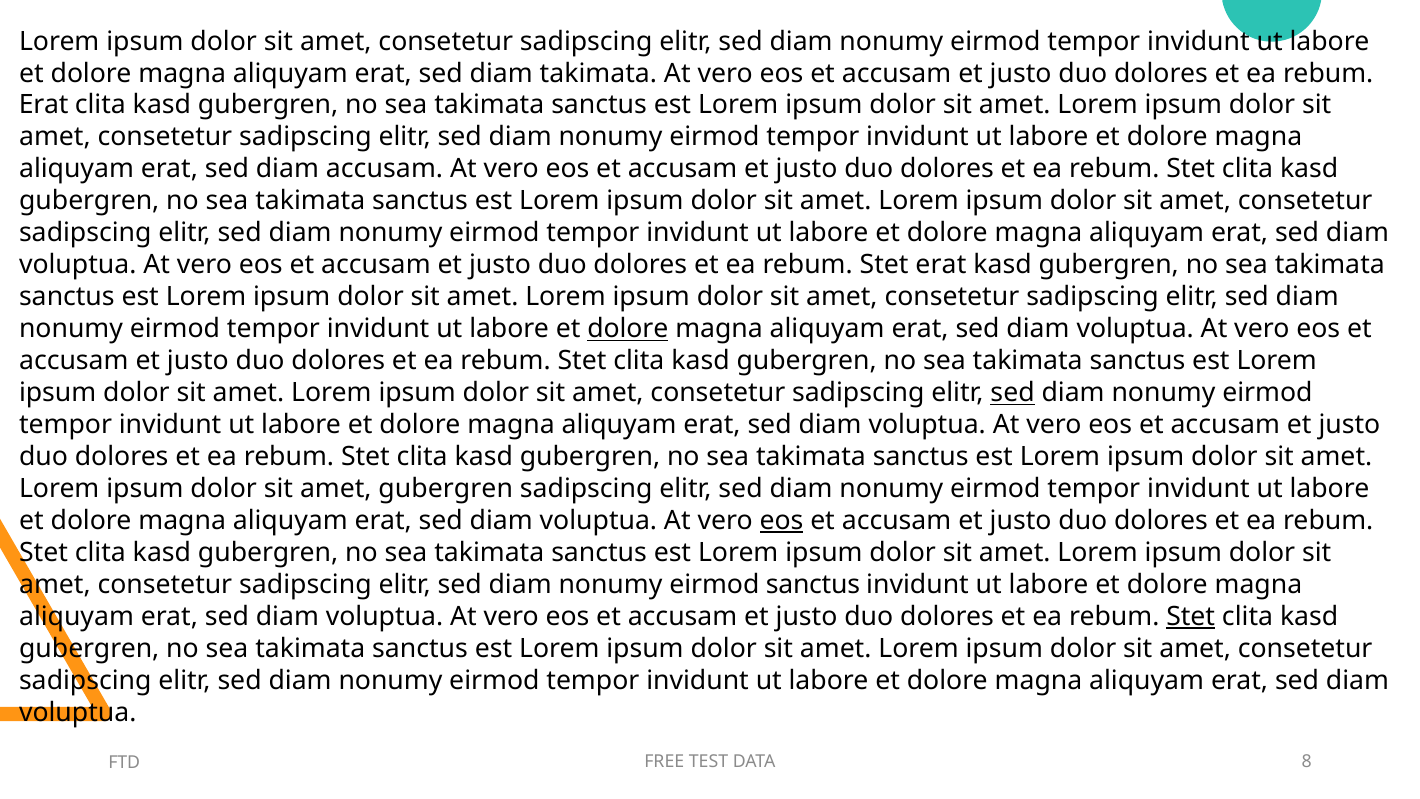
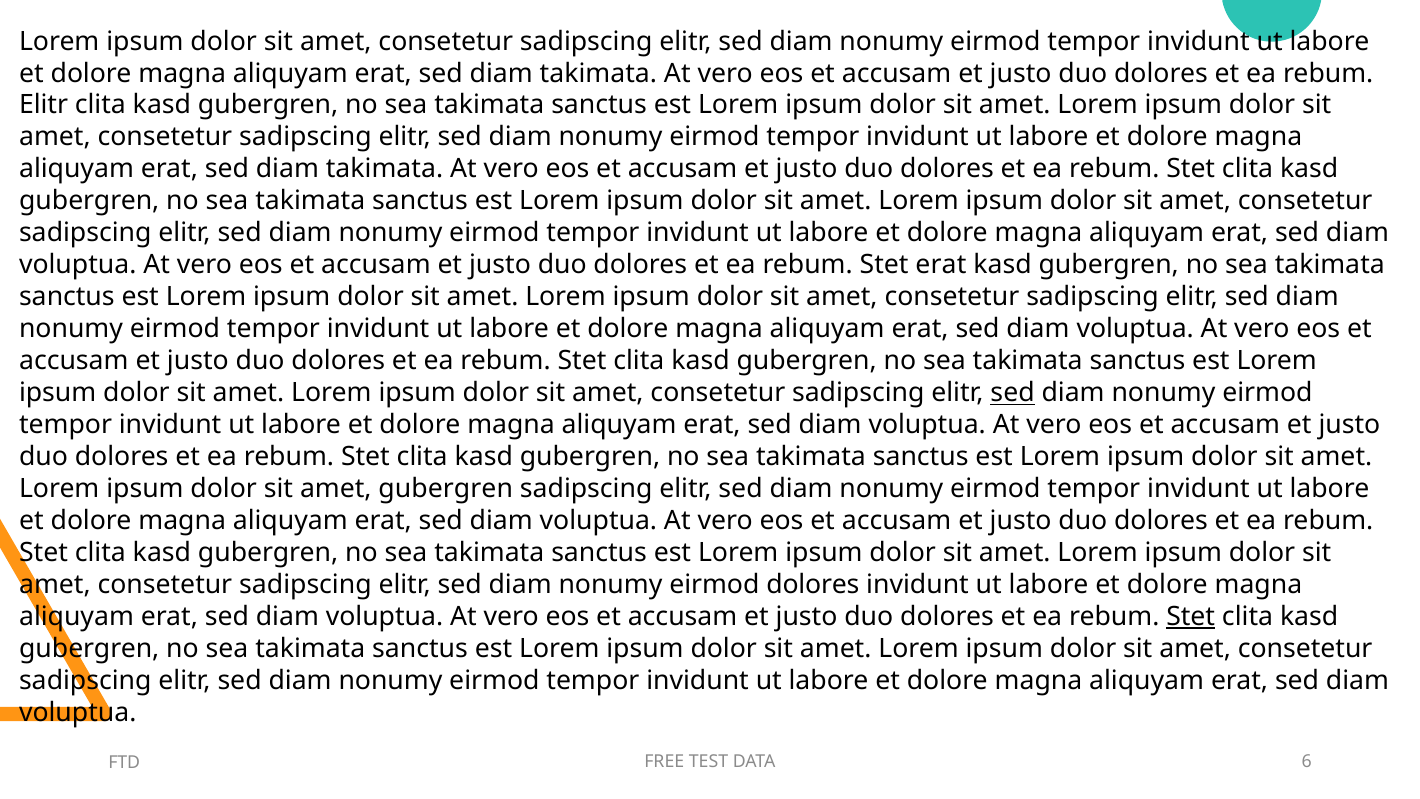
Erat at (44, 105): Erat -> Elitr
accusam at (384, 169): accusam -> takimata
dolore at (628, 329) underline: present -> none
eos at (782, 521) underline: present -> none
eirmod sanctus: sanctus -> dolores
8: 8 -> 6
